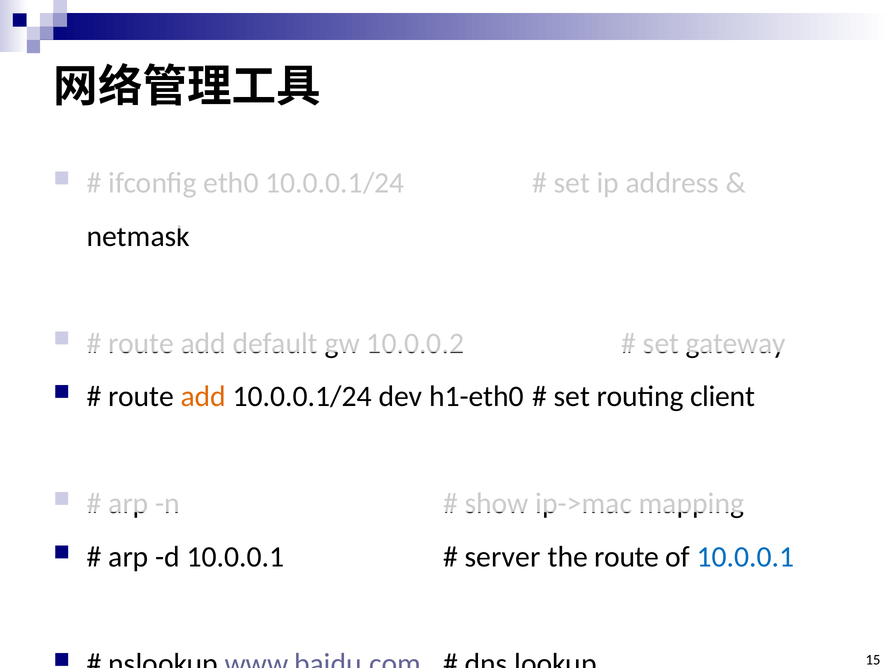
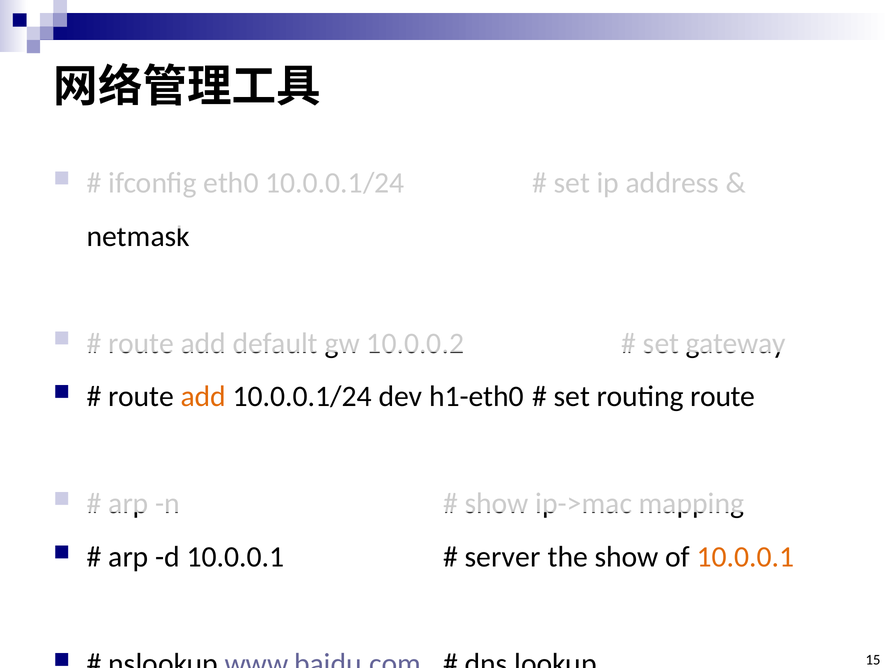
routing client: client -> route
the route: route -> show
10.0.0.1 at (745, 557) colour: blue -> orange
